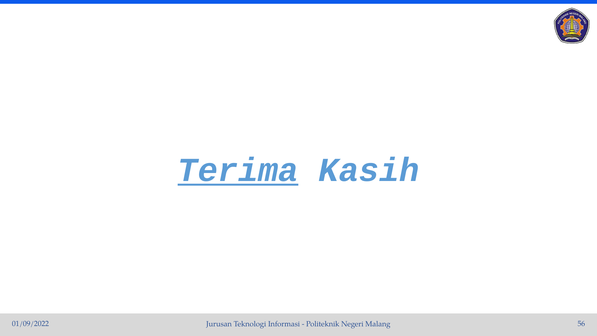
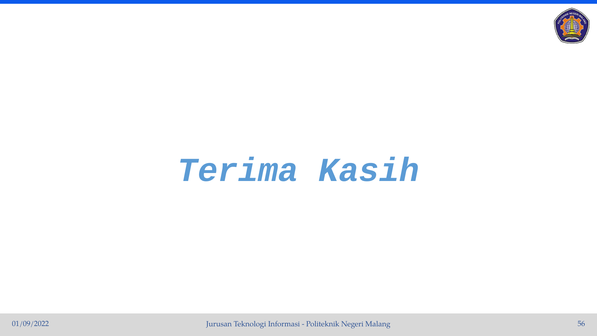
Terima underline: present -> none
